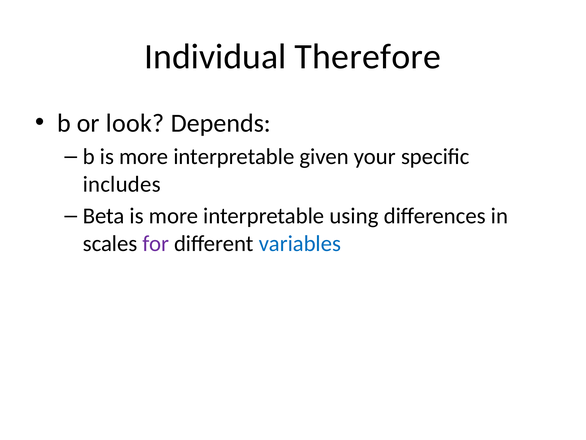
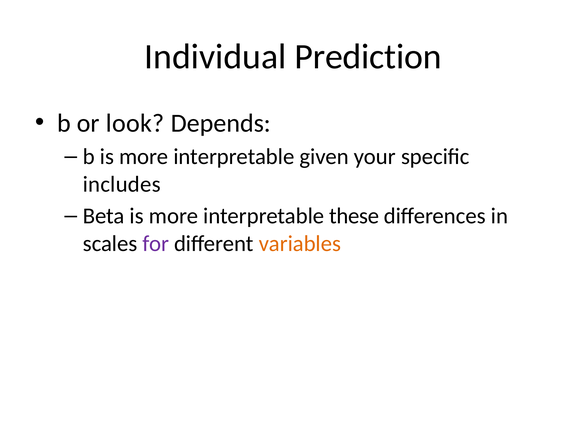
Therefore: Therefore -> Prediction
using: using -> these
variables colour: blue -> orange
